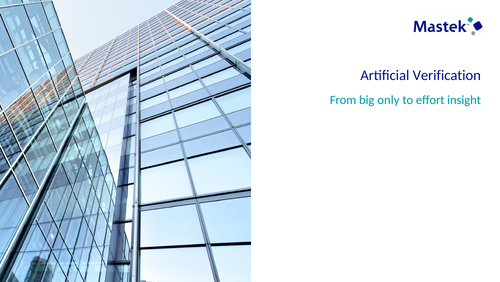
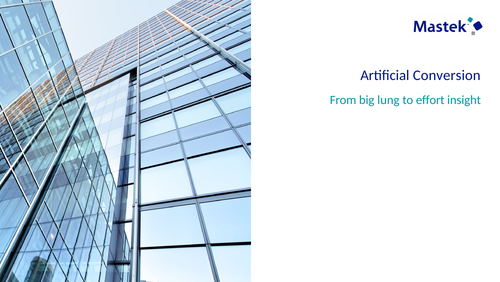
Verification: Verification -> Conversion
only: only -> lung
